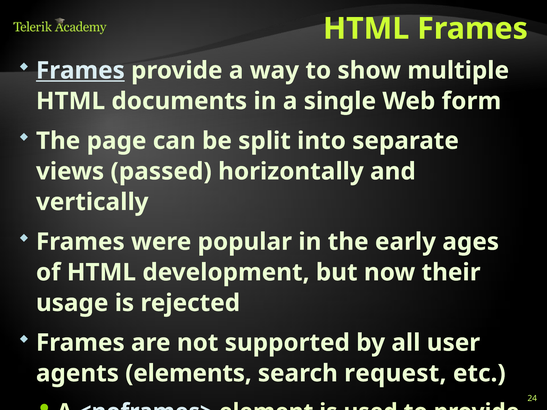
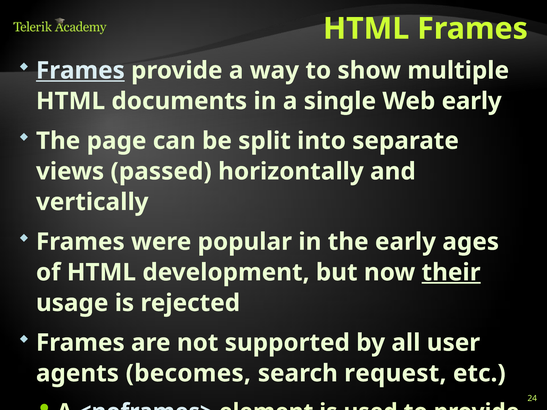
Web form: form -> early
their underline: none -> present
elements: elements -> becomes
